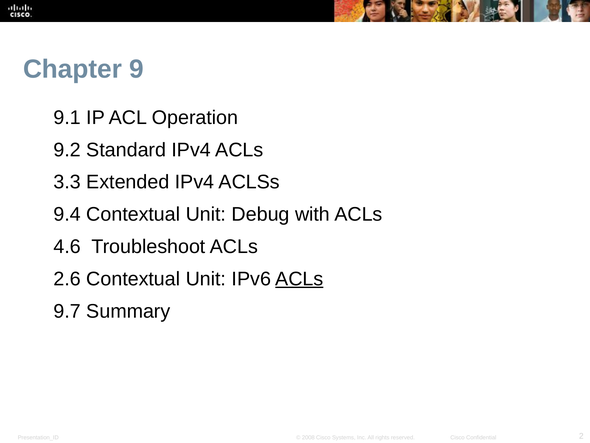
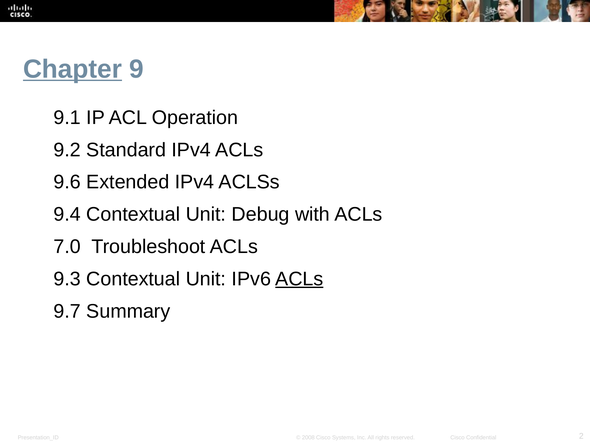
Chapter underline: none -> present
3.3: 3.3 -> 9.6
4.6: 4.6 -> 7.0
2.6: 2.6 -> 9.3
